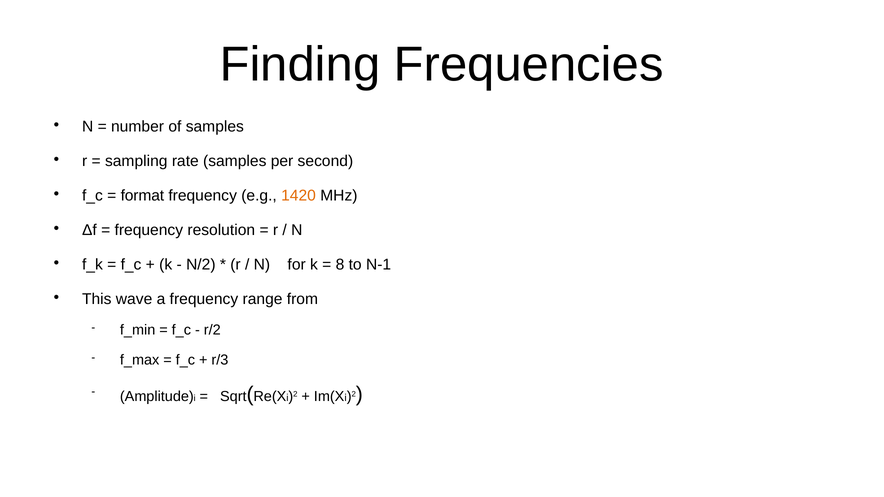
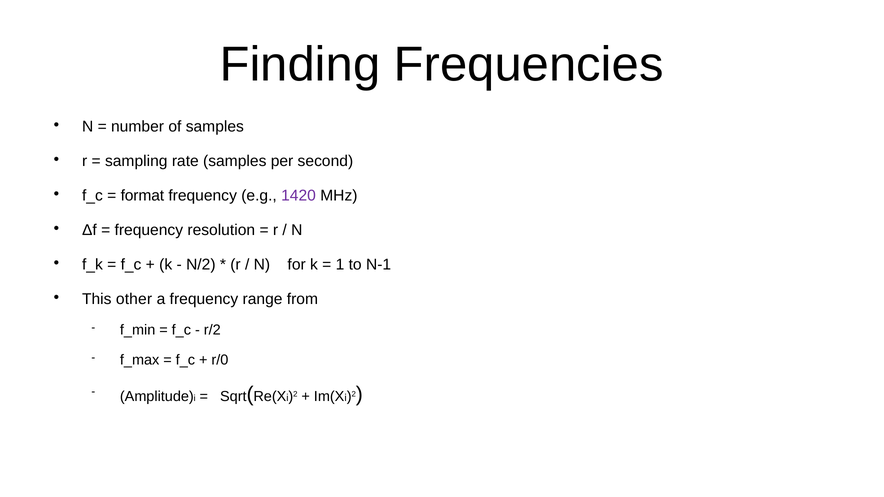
1420 colour: orange -> purple
8: 8 -> 1
wave: wave -> other
r/3: r/3 -> r/0
